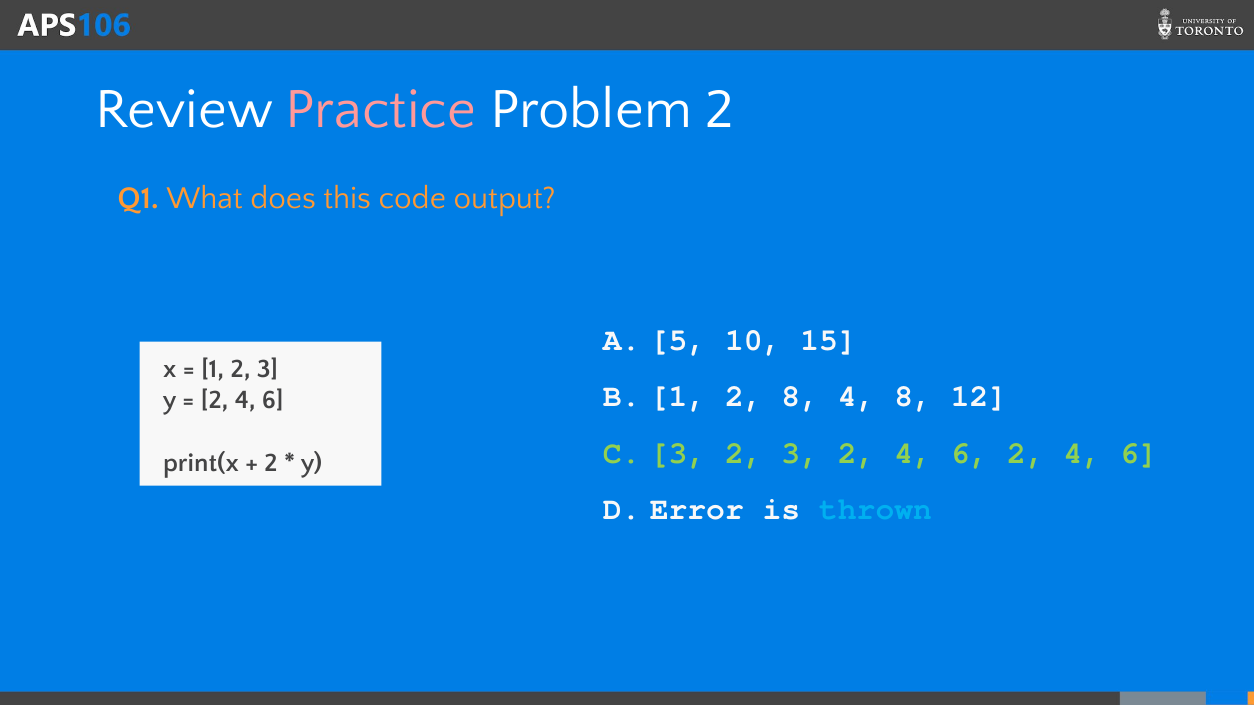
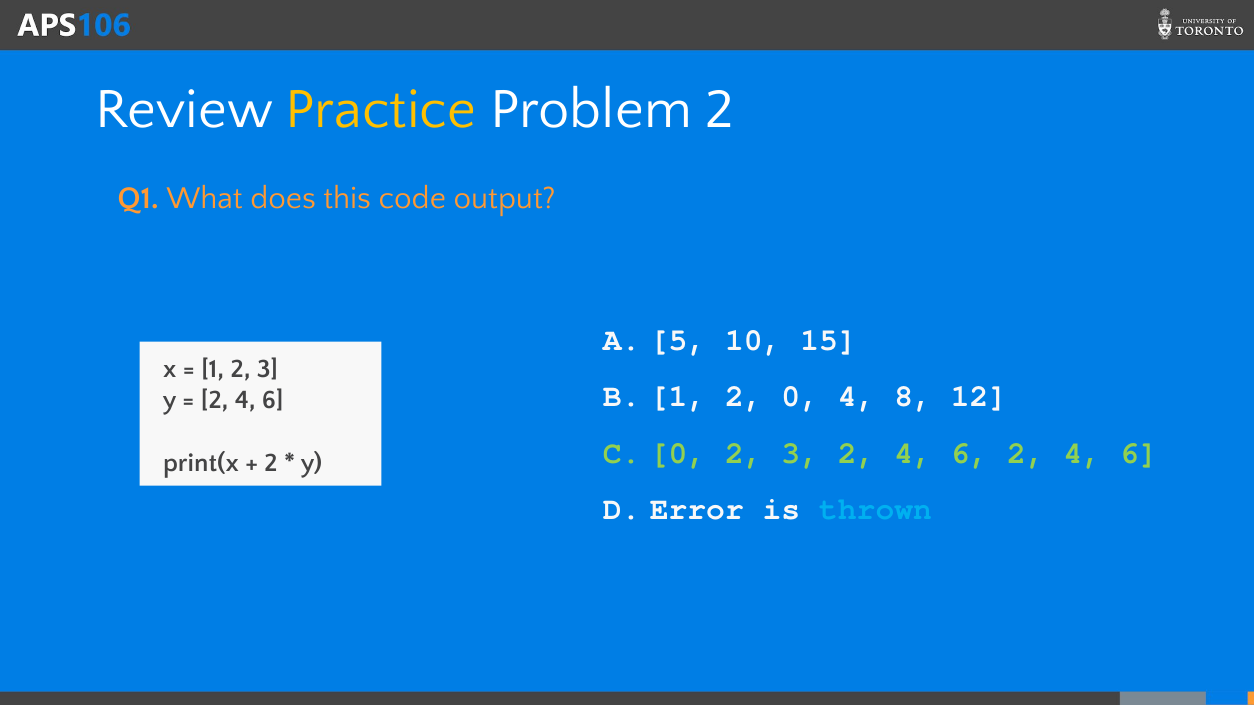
Practice colour: pink -> yellow
2 8: 8 -> 0
3 at (678, 453): 3 -> 0
